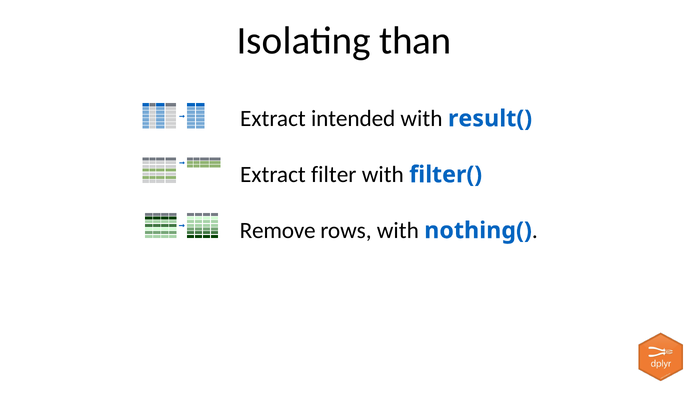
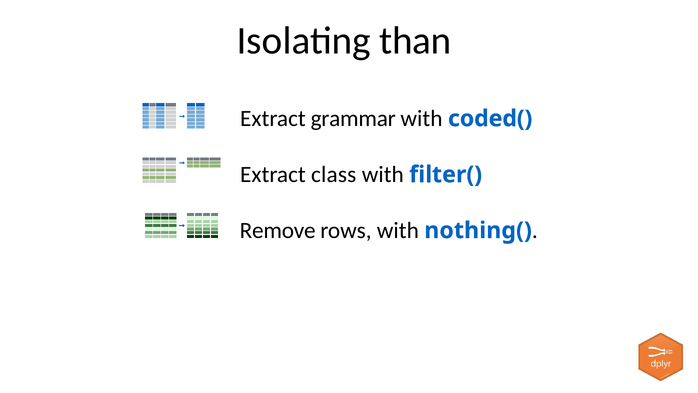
intended: intended -> grammar
result(: result( -> coded(
filter: filter -> class
